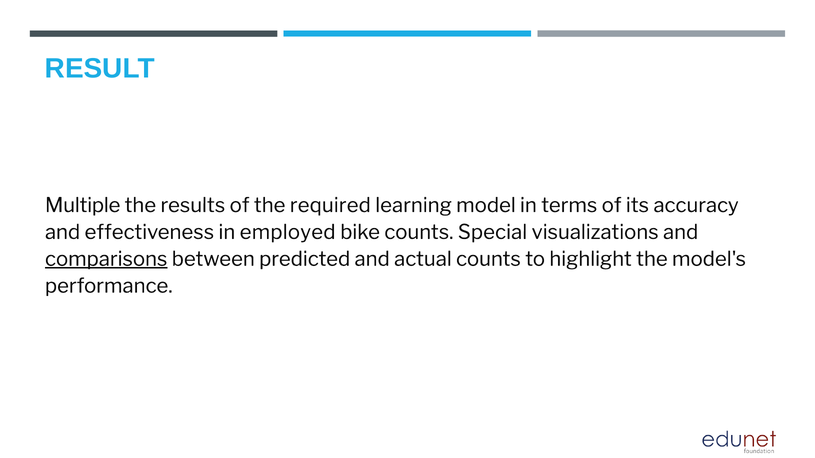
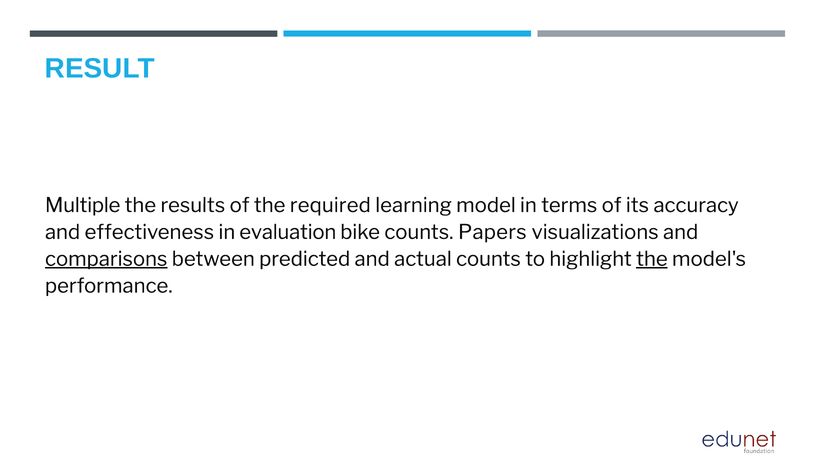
employed: employed -> evaluation
Special: Special -> Papers
the at (652, 259) underline: none -> present
